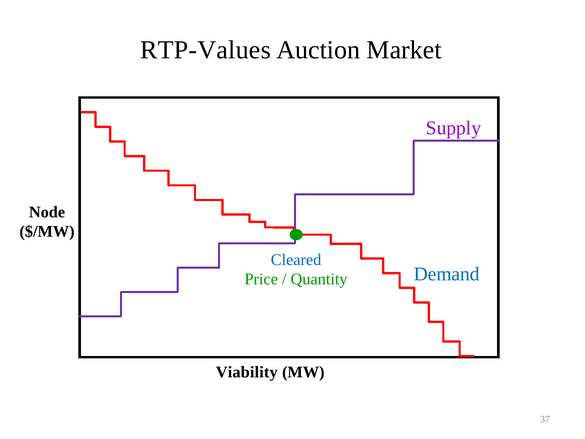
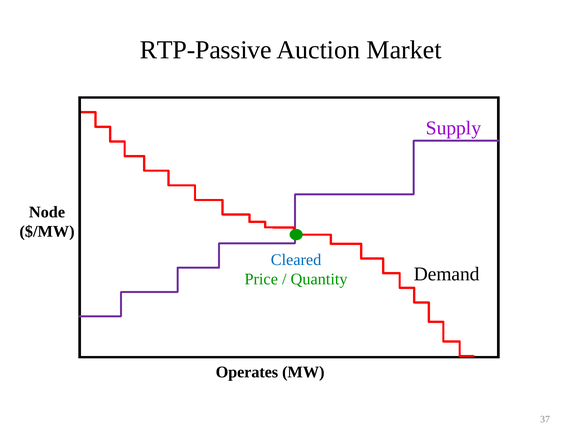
RTP-Values: RTP-Values -> RTP-Passive
Demand colour: blue -> black
Viability: Viability -> Operates
